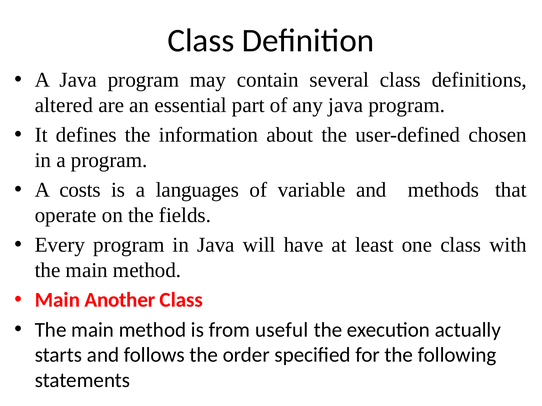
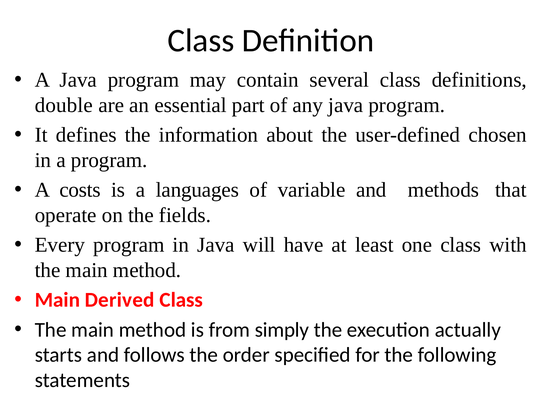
altered: altered -> double
Another: Another -> Derived
useful: useful -> simply
